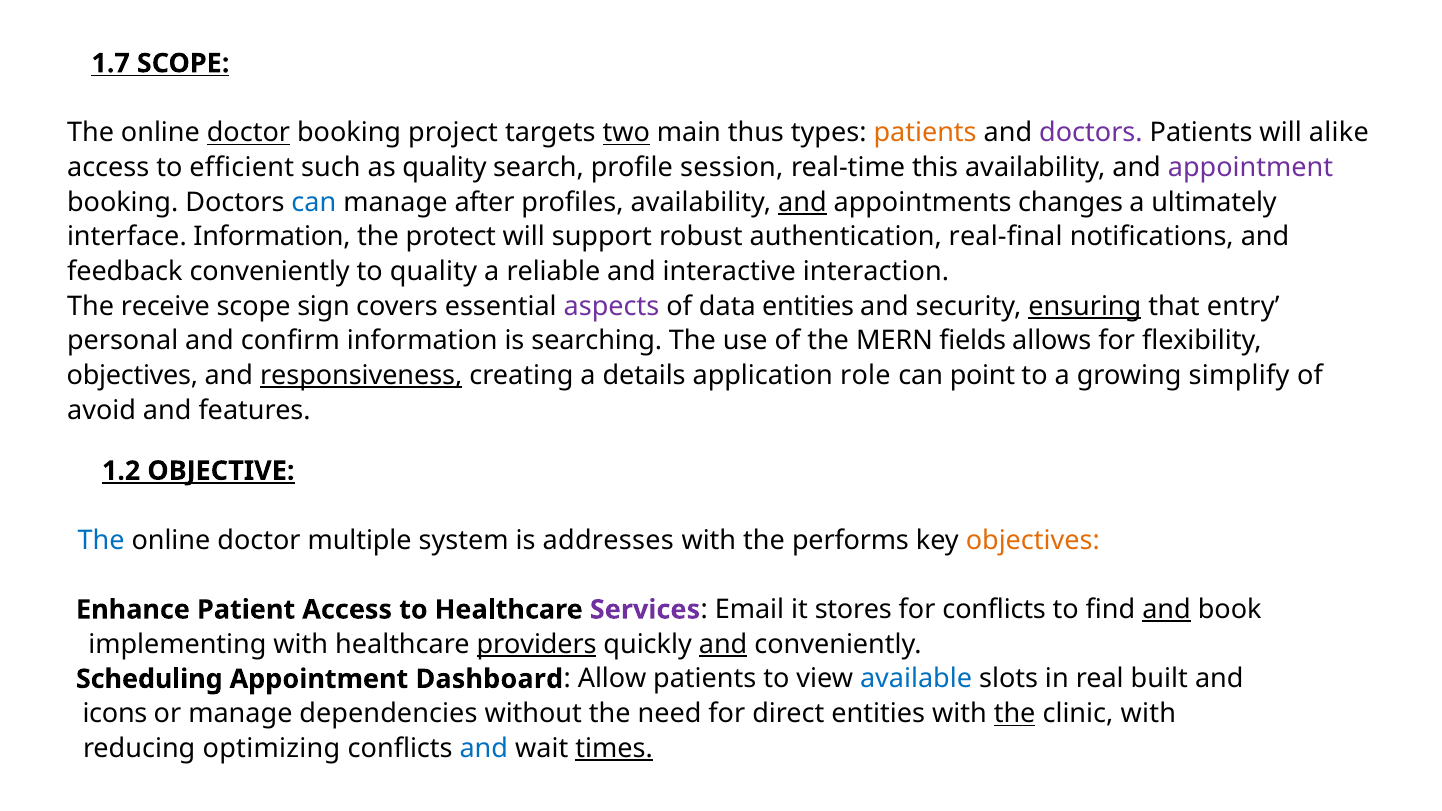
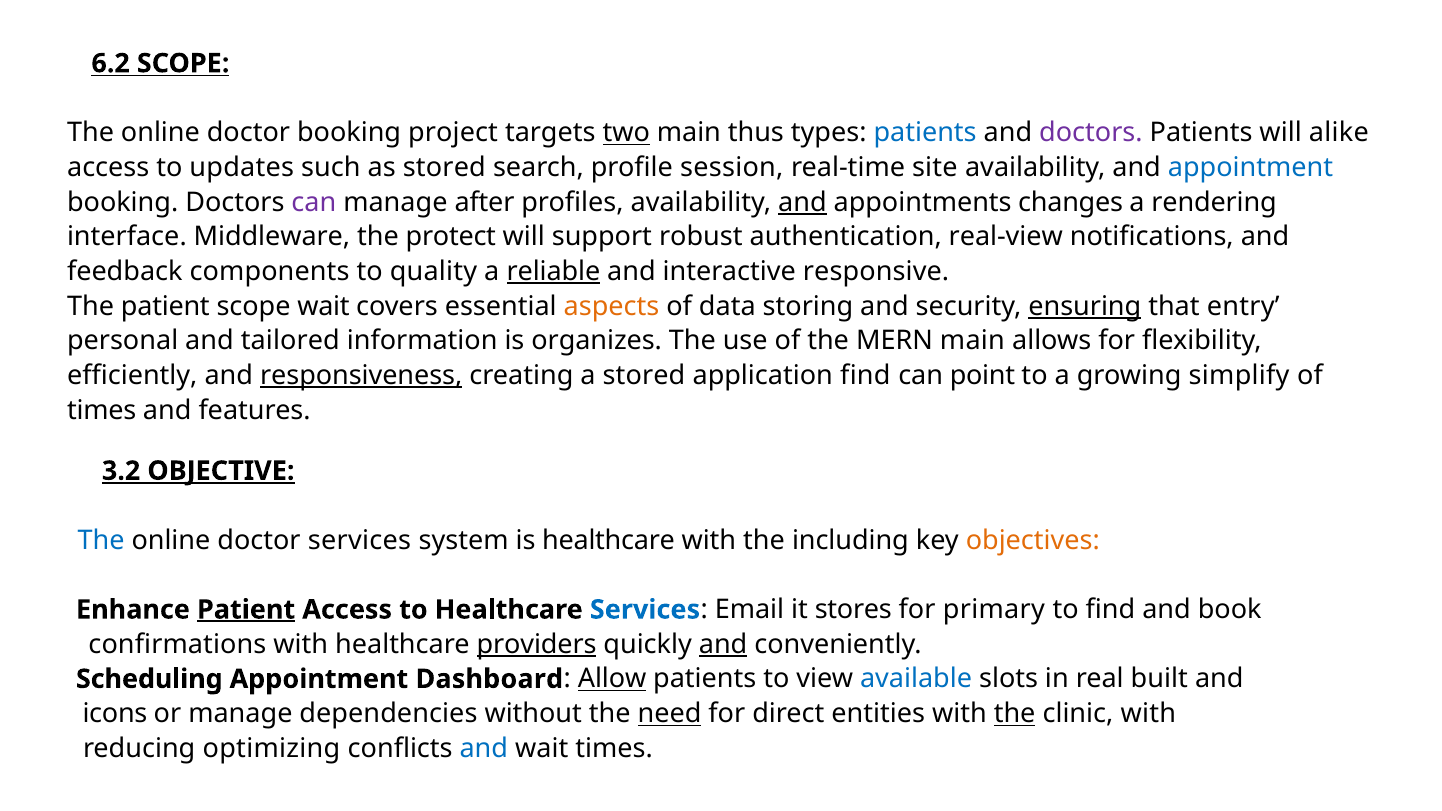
1.7: 1.7 -> 6.2
doctor at (248, 133) underline: present -> none
patients at (925, 133) colour: orange -> blue
efficient: efficient -> updates
as quality: quality -> stored
this: this -> site
appointment at (1251, 167) colour: purple -> blue
can at (314, 202) colour: blue -> purple
ultimately: ultimately -> rendering
interface Information: Information -> Middleware
real-final: real-final -> real-view
feedback conveniently: conveniently -> components
reliable underline: none -> present
interaction: interaction -> responsive
The receive: receive -> patient
scope sign: sign -> wait
aspects colour: purple -> orange
data entities: entities -> storing
confirm: confirm -> tailored
searching: searching -> organizes
MERN fields: fields -> main
objectives at (132, 376): objectives -> efficiently
a details: details -> stored
application role: role -> find
avoid at (102, 410): avoid -> times
1.2: 1.2 -> 3.2
doctor multiple: multiple -> services
is addresses: addresses -> healthcare
performs: performs -> including
Patient at (246, 610) underline: none -> present
Services at (645, 610) colour: purple -> blue
for conflicts: conflicts -> primary
and at (1167, 610) underline: present -> none
implementing: implementing -> confirmations
Allow underline: none -> present
need underline: none -> present
times at (614, 749) underline: present -> none
